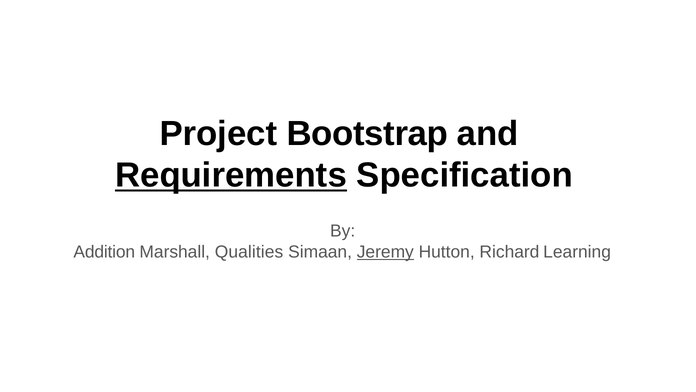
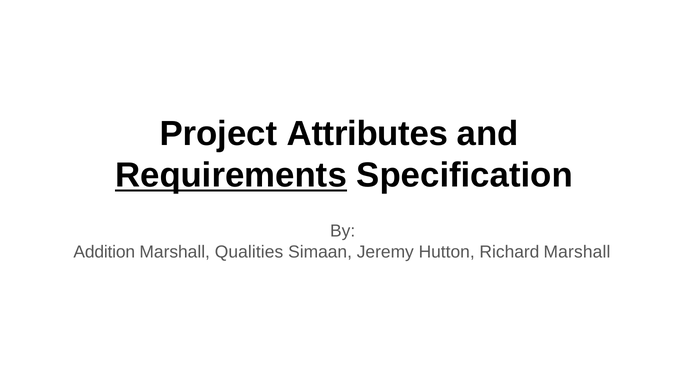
Bootstrap: Bootstrap -> Attributes
Jeremy underline: present -> none
Richard Learning: Learning -> Marshall
